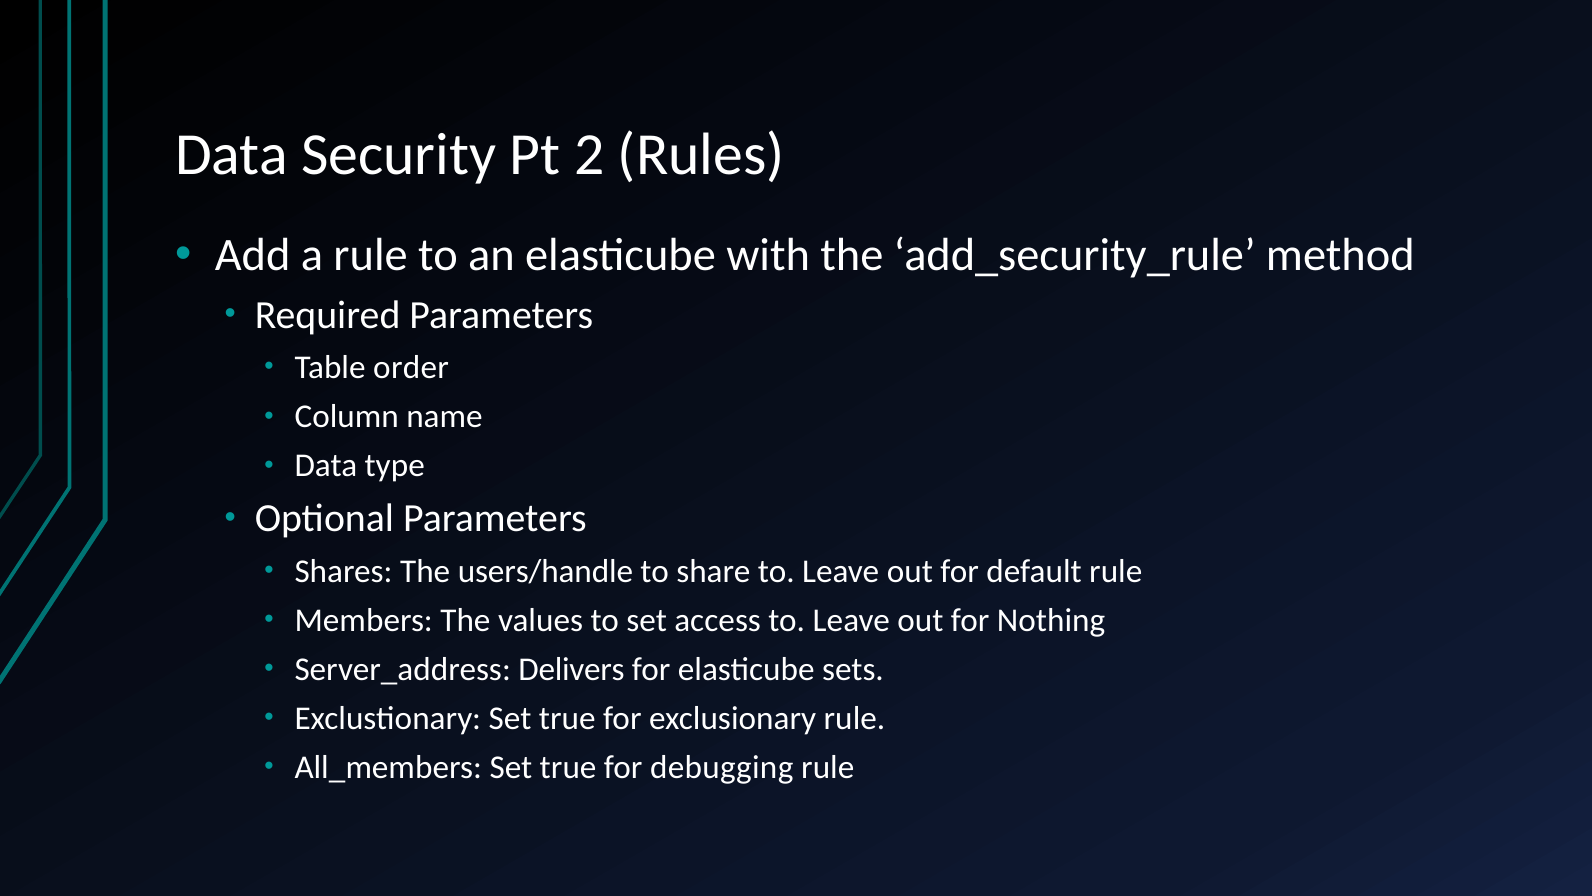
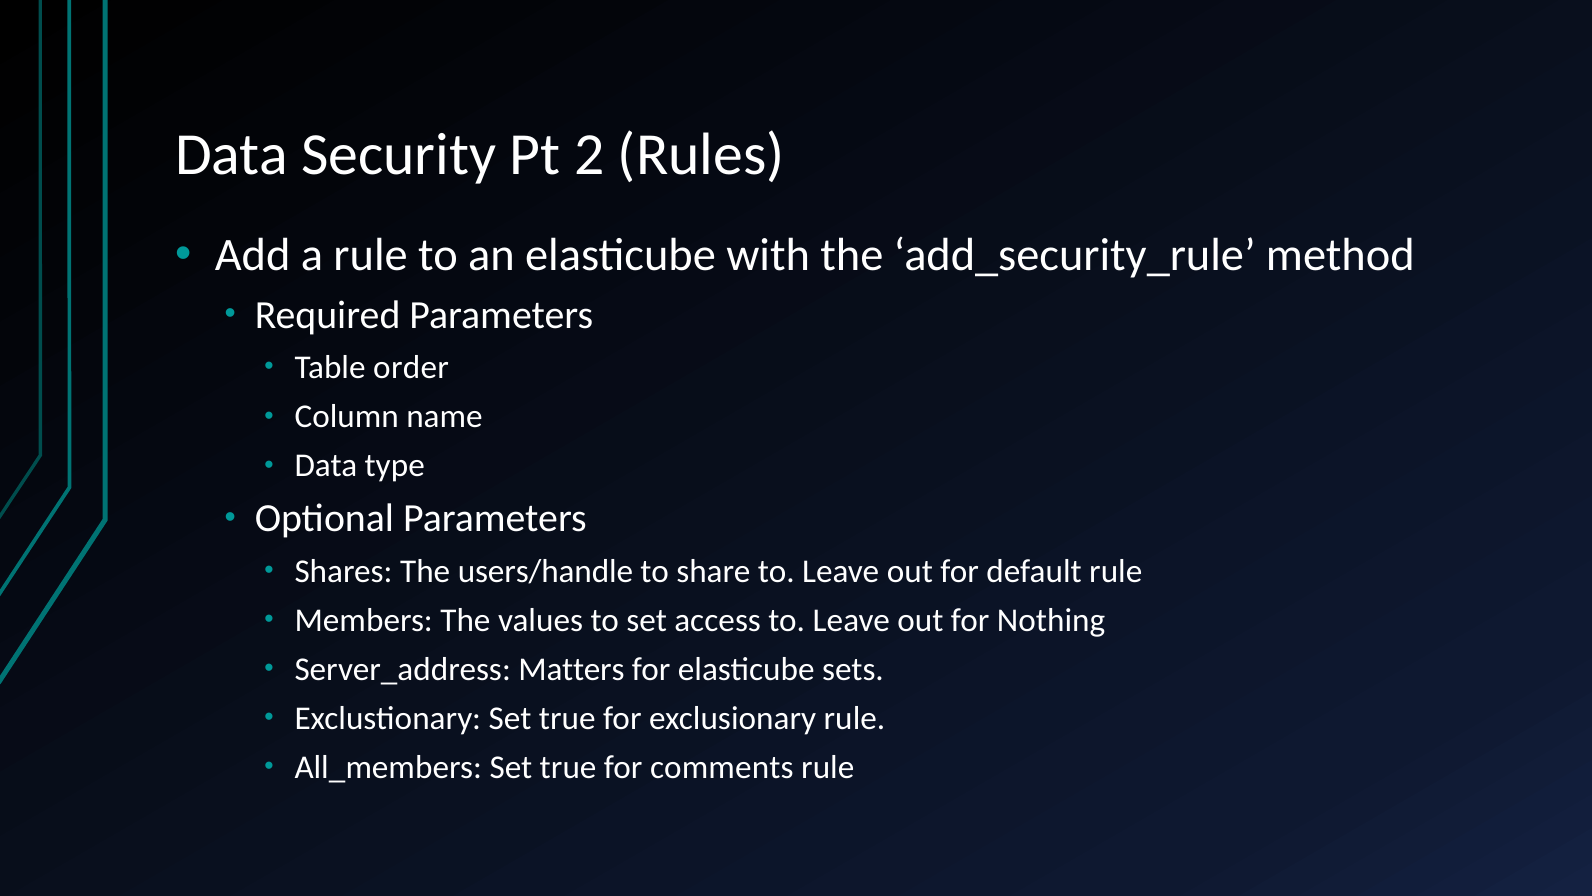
Delivers: Delivers -> Matters
debugging: debugging -> comments
